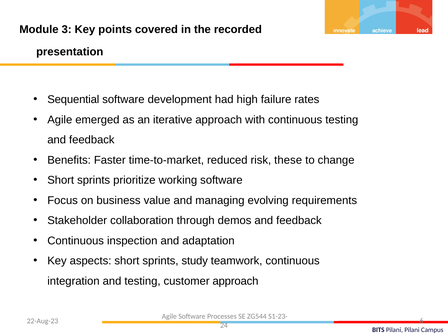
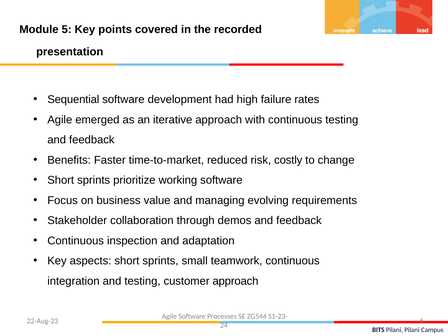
3: 3 -> 5
these: these -> costly
study: study -> small
